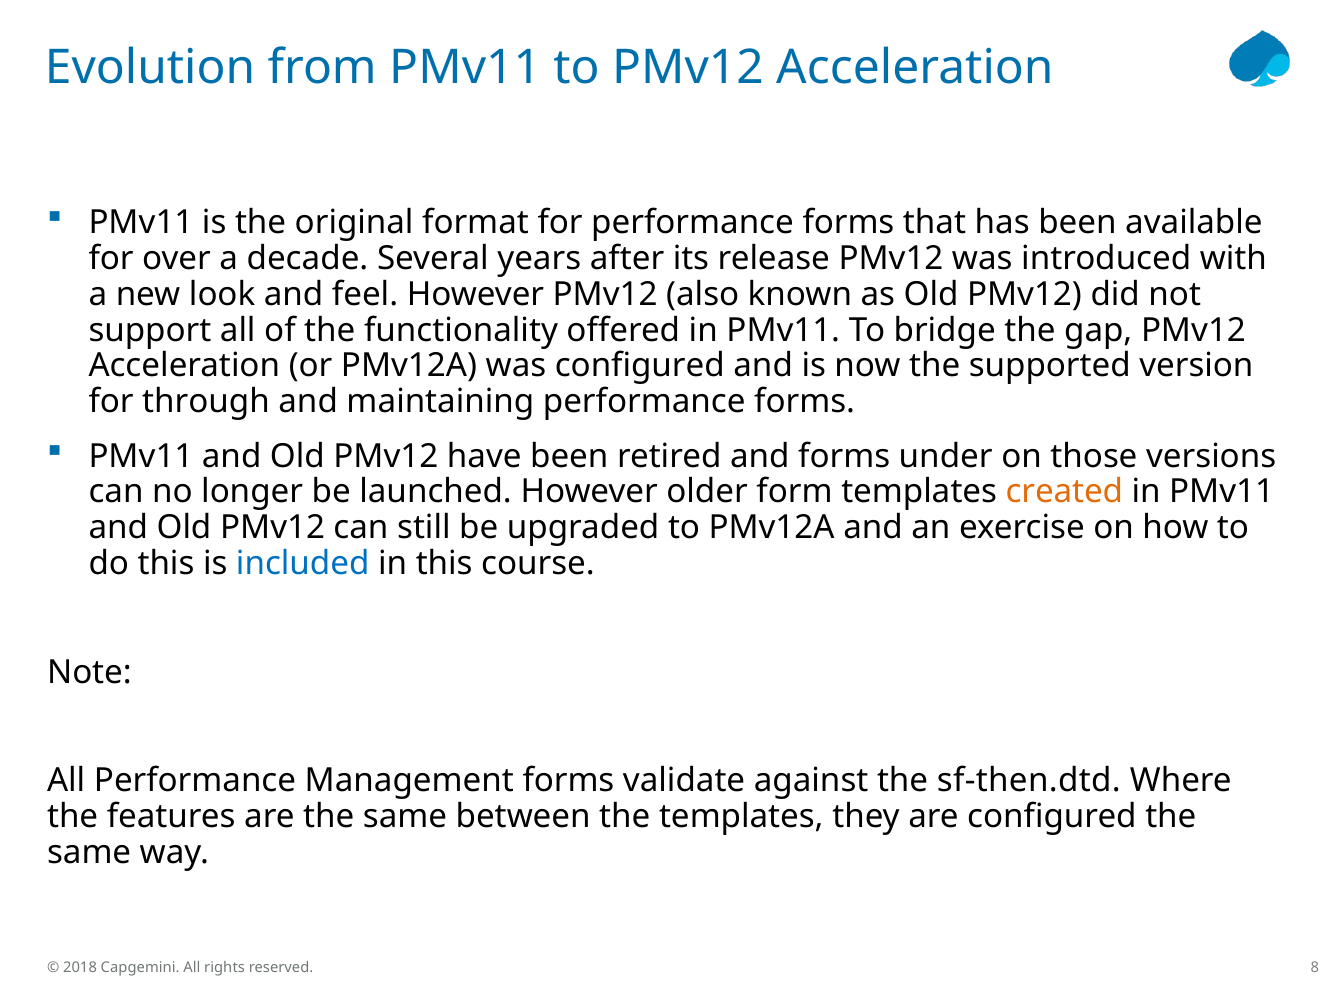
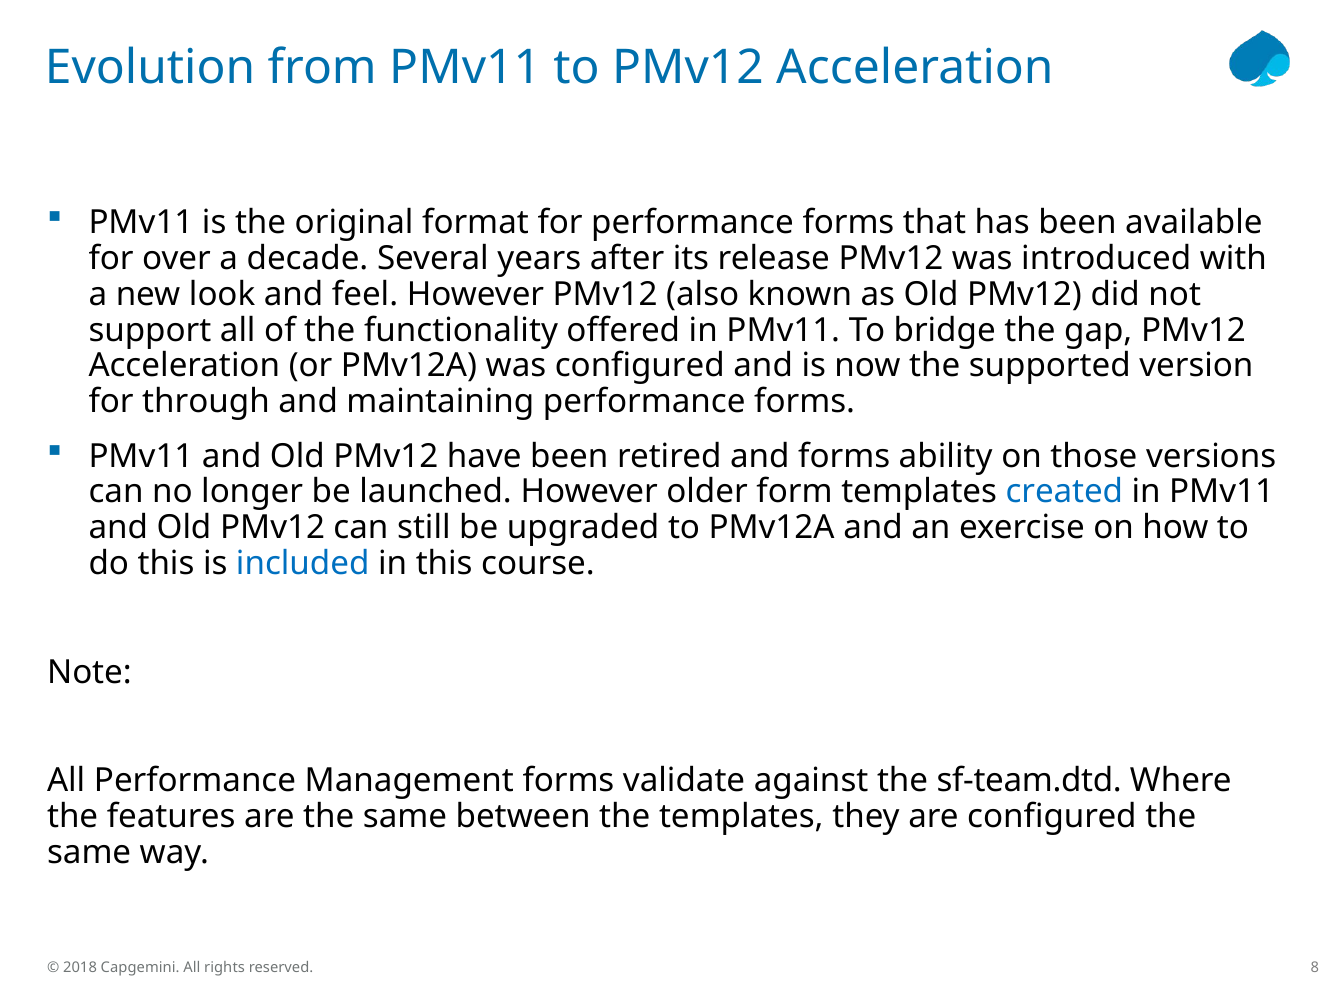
under: under -> ability
created colour: orange -> blue
sf-then.dtd: sf-then.dtd -> sf-team.dtd
